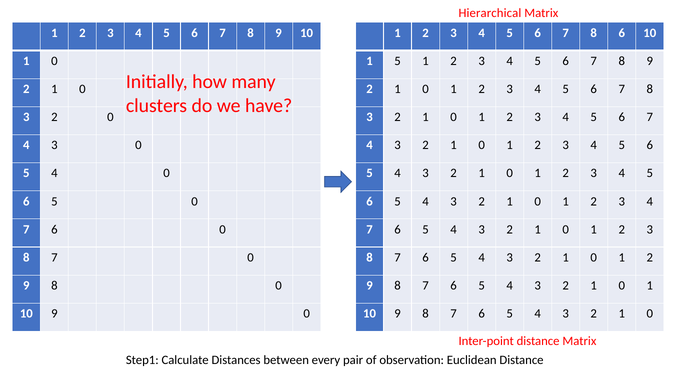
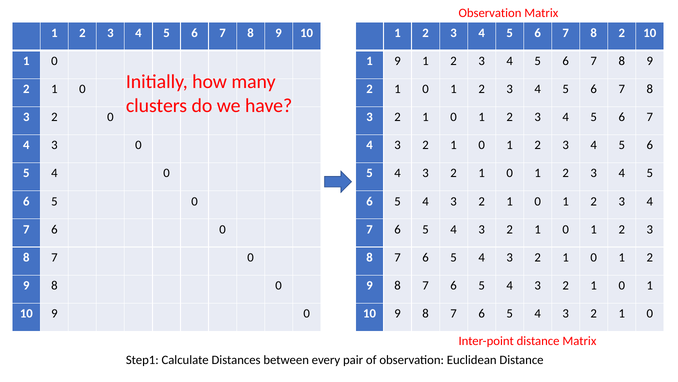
Hierarchical at (490, 13): Hierarchical -> Observation
8 6: 6 -> 2
1 5: 5 -> 9
